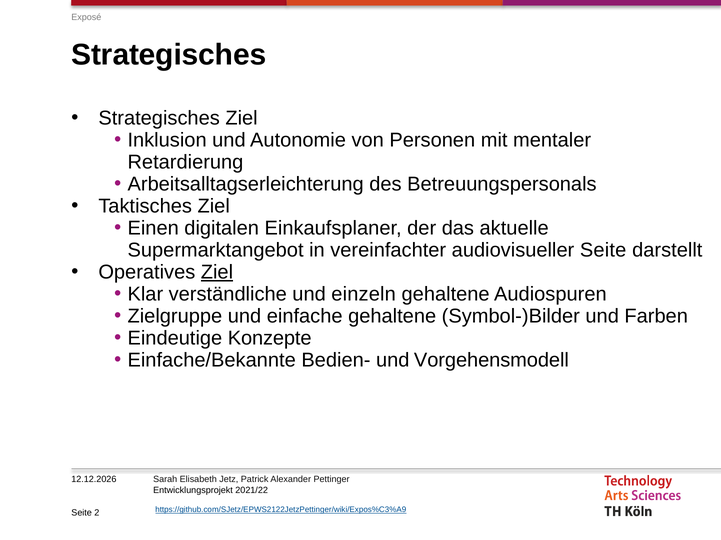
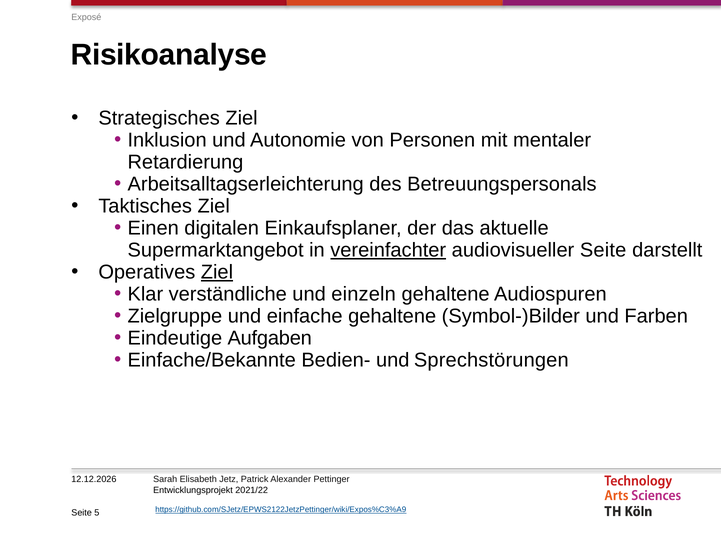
Strategisches at (169, 55): Strategisches -> Risikoanalyse
vereinfachter underline: none -> present
Konzepte: Konzepte -> Aufgaben
Vorgehensmodell: Vorgehensmodell -> Sprechstörungen
2: 2 -> 5
